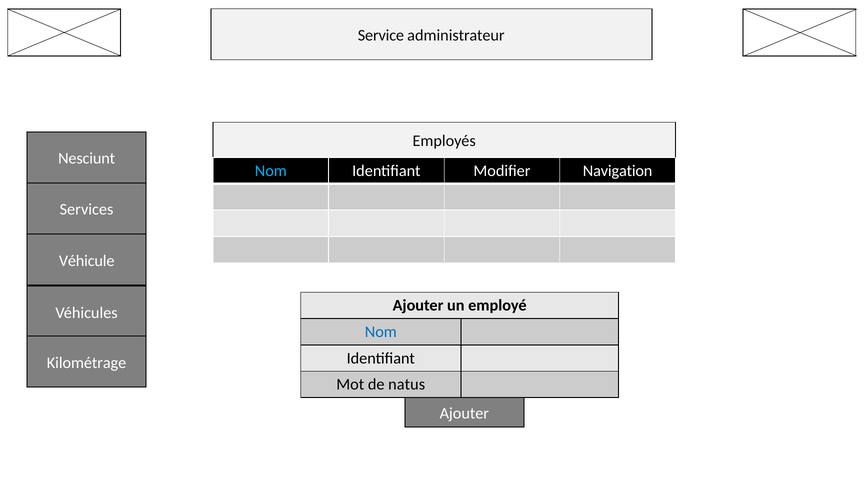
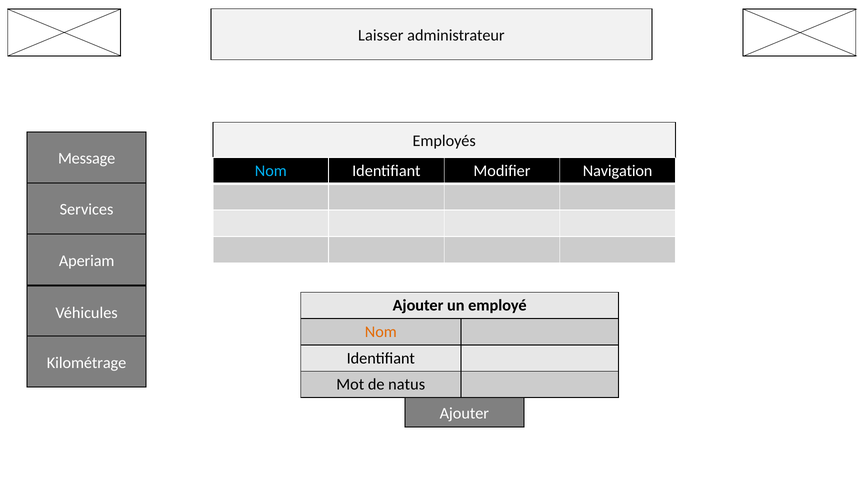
Service: Service -> Laisser
Nesciunt: Nesciunt -> Message
Véhicule: Véhicule -> Aperiam
Nom at (381, 332) colour: blue -> orange
